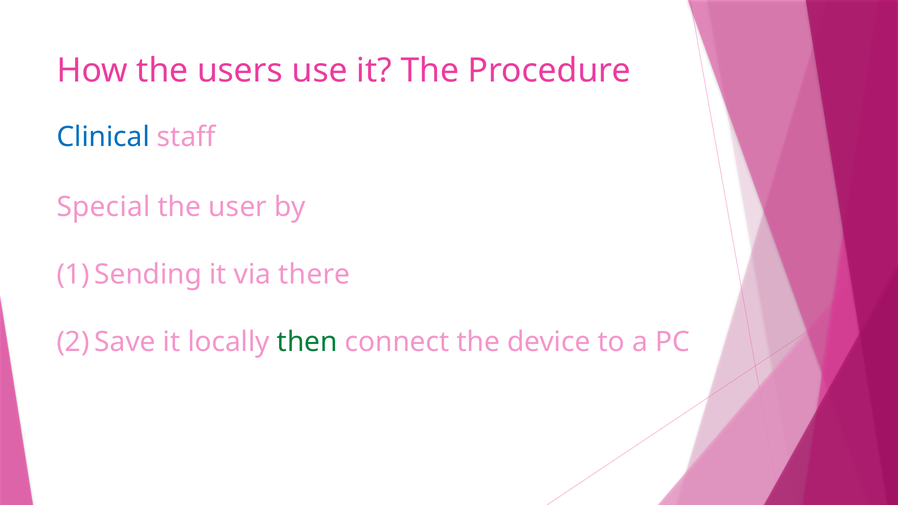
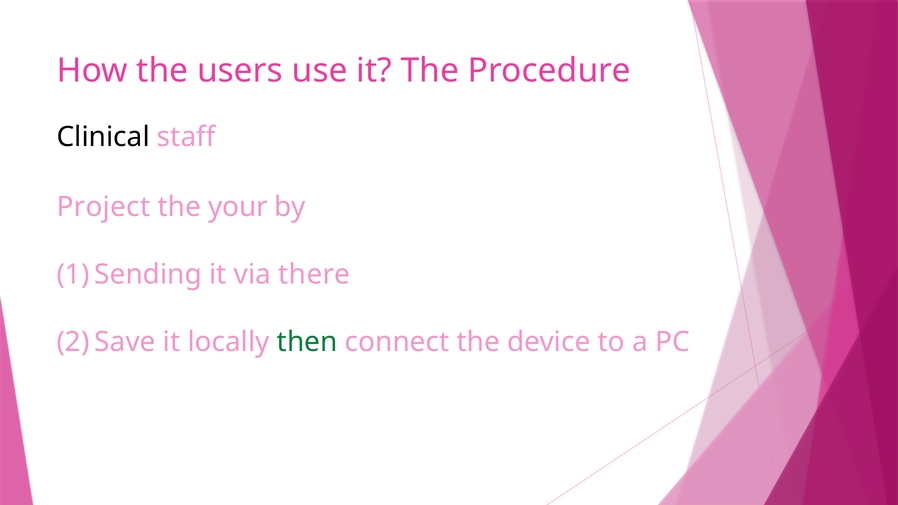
Clinical colour: blue -> black
Special: Special -> Project
user: user -> your
